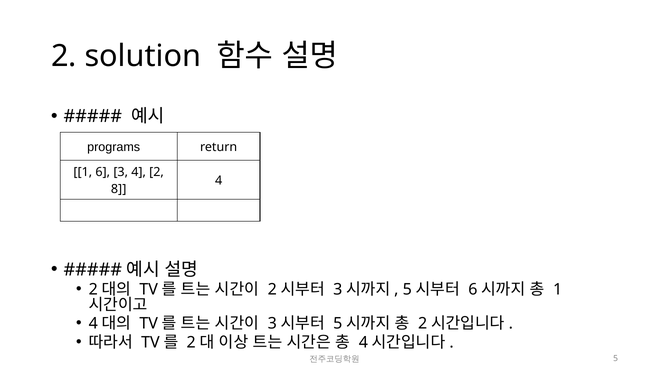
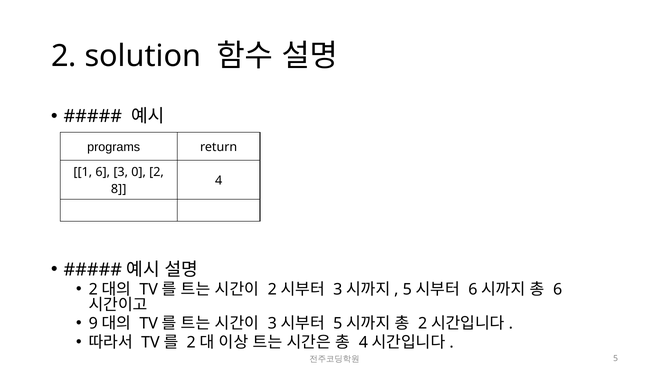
3 4: 4 -> 0
1 at (558, 290): 1 -> 6
4 at (93, 324): 4 -> 9
